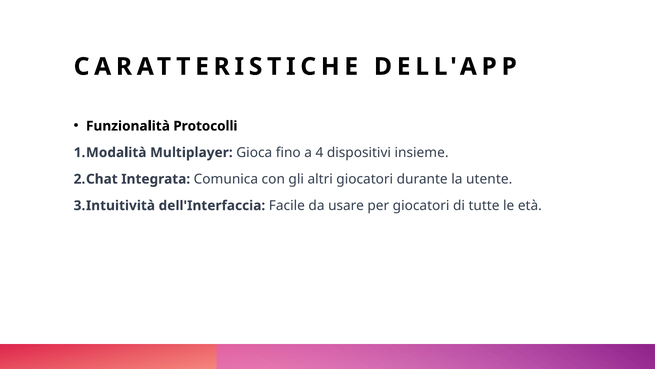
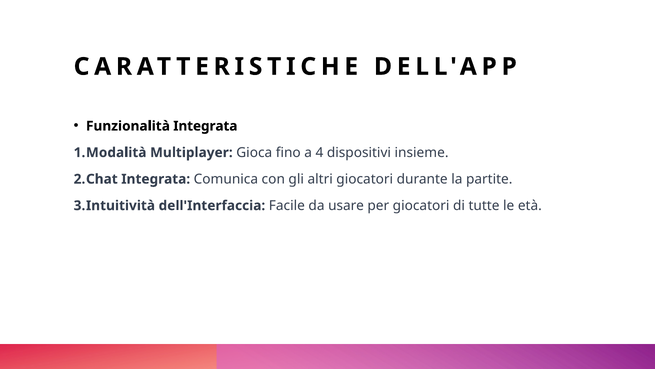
Funzionalità Protocolli: Protocolli -> Integrata
utente: utente -> partite
